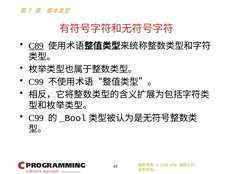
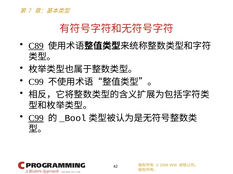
C99 at (36, 119) underline: none -> present
